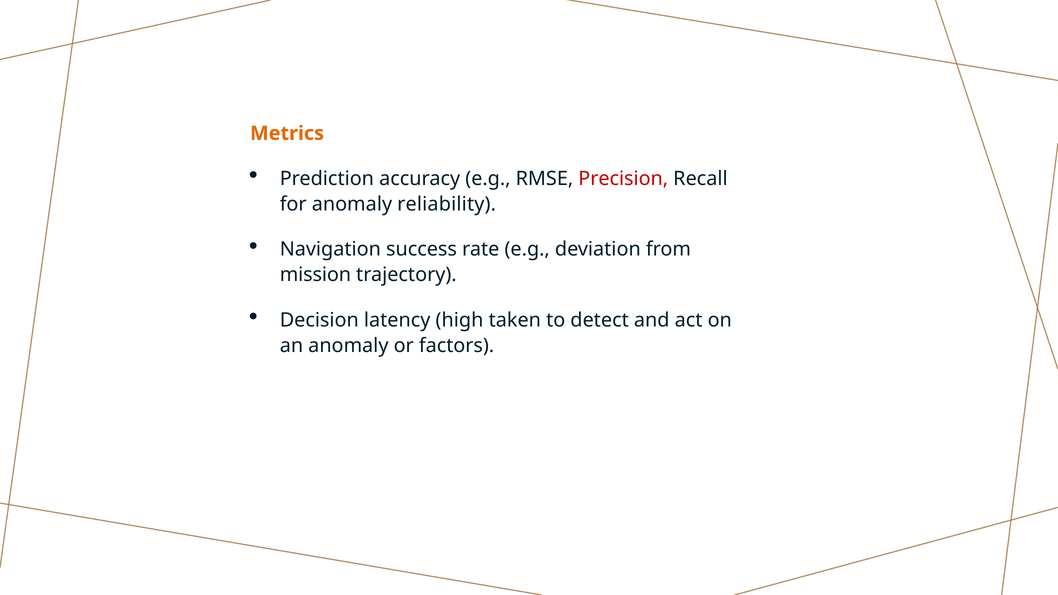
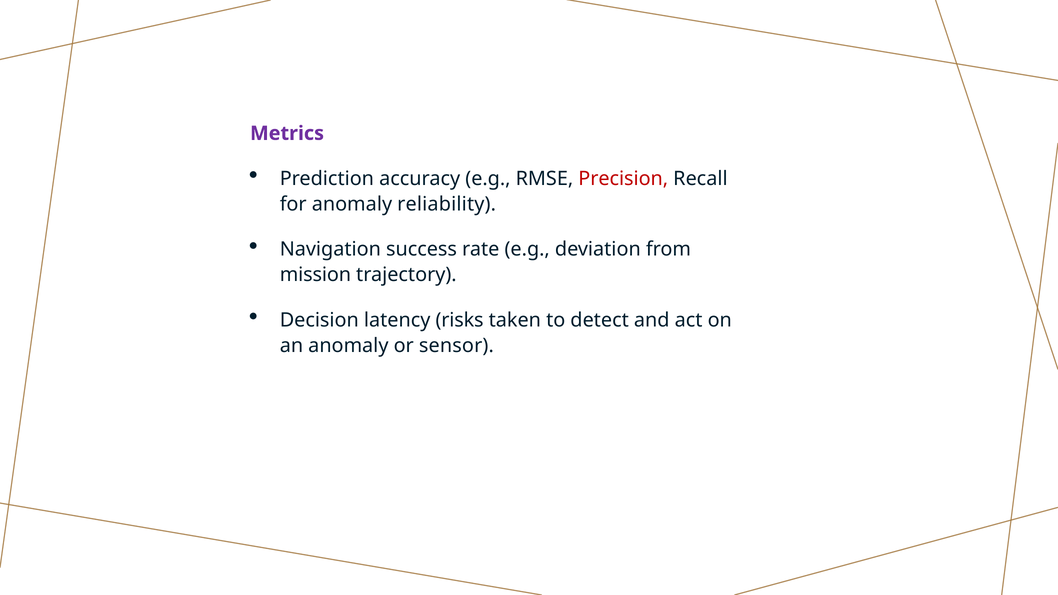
Metrics colour: orange -> purple
high: high -> risks
factors: factors -> sensor
